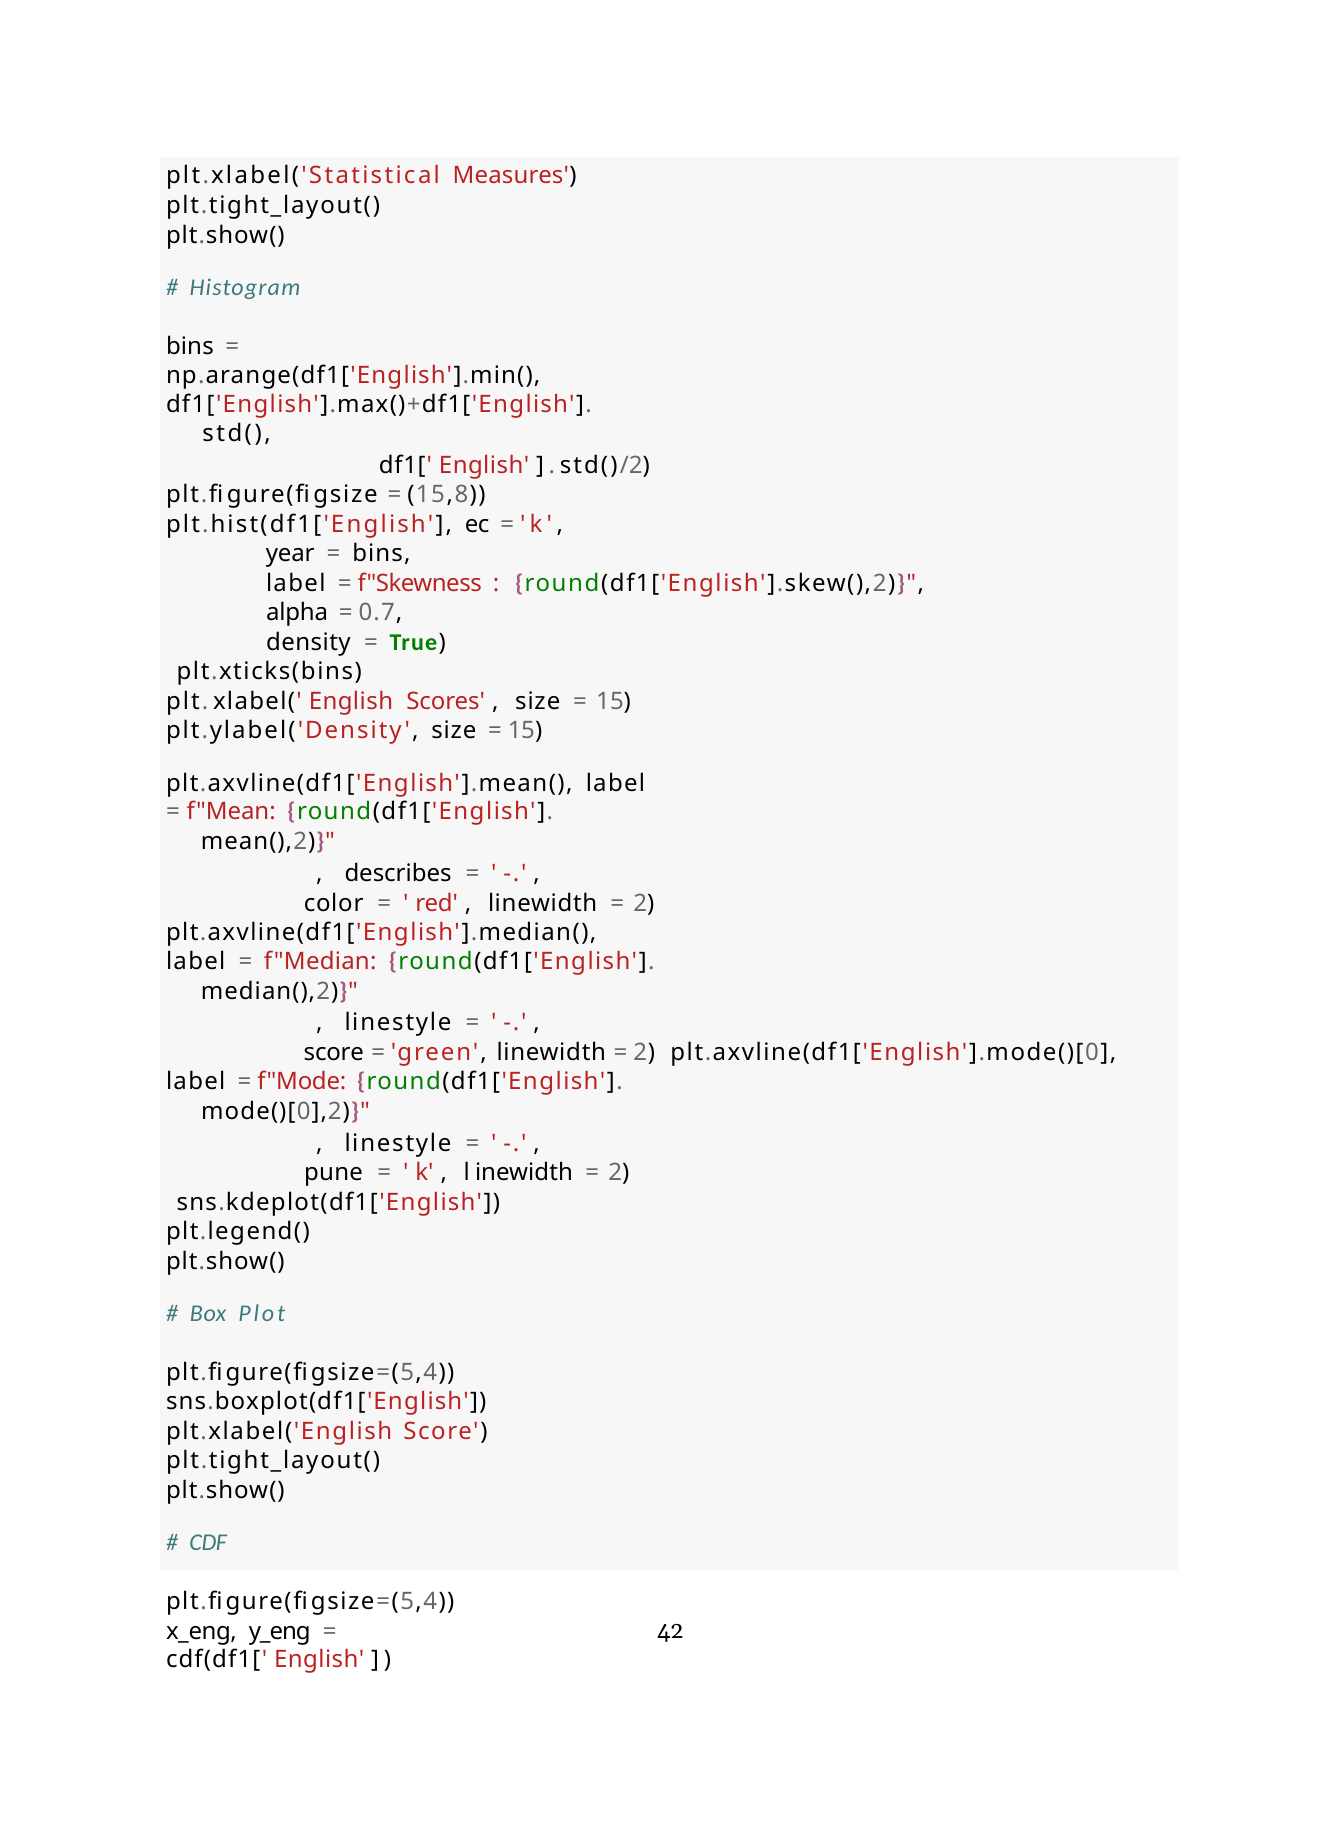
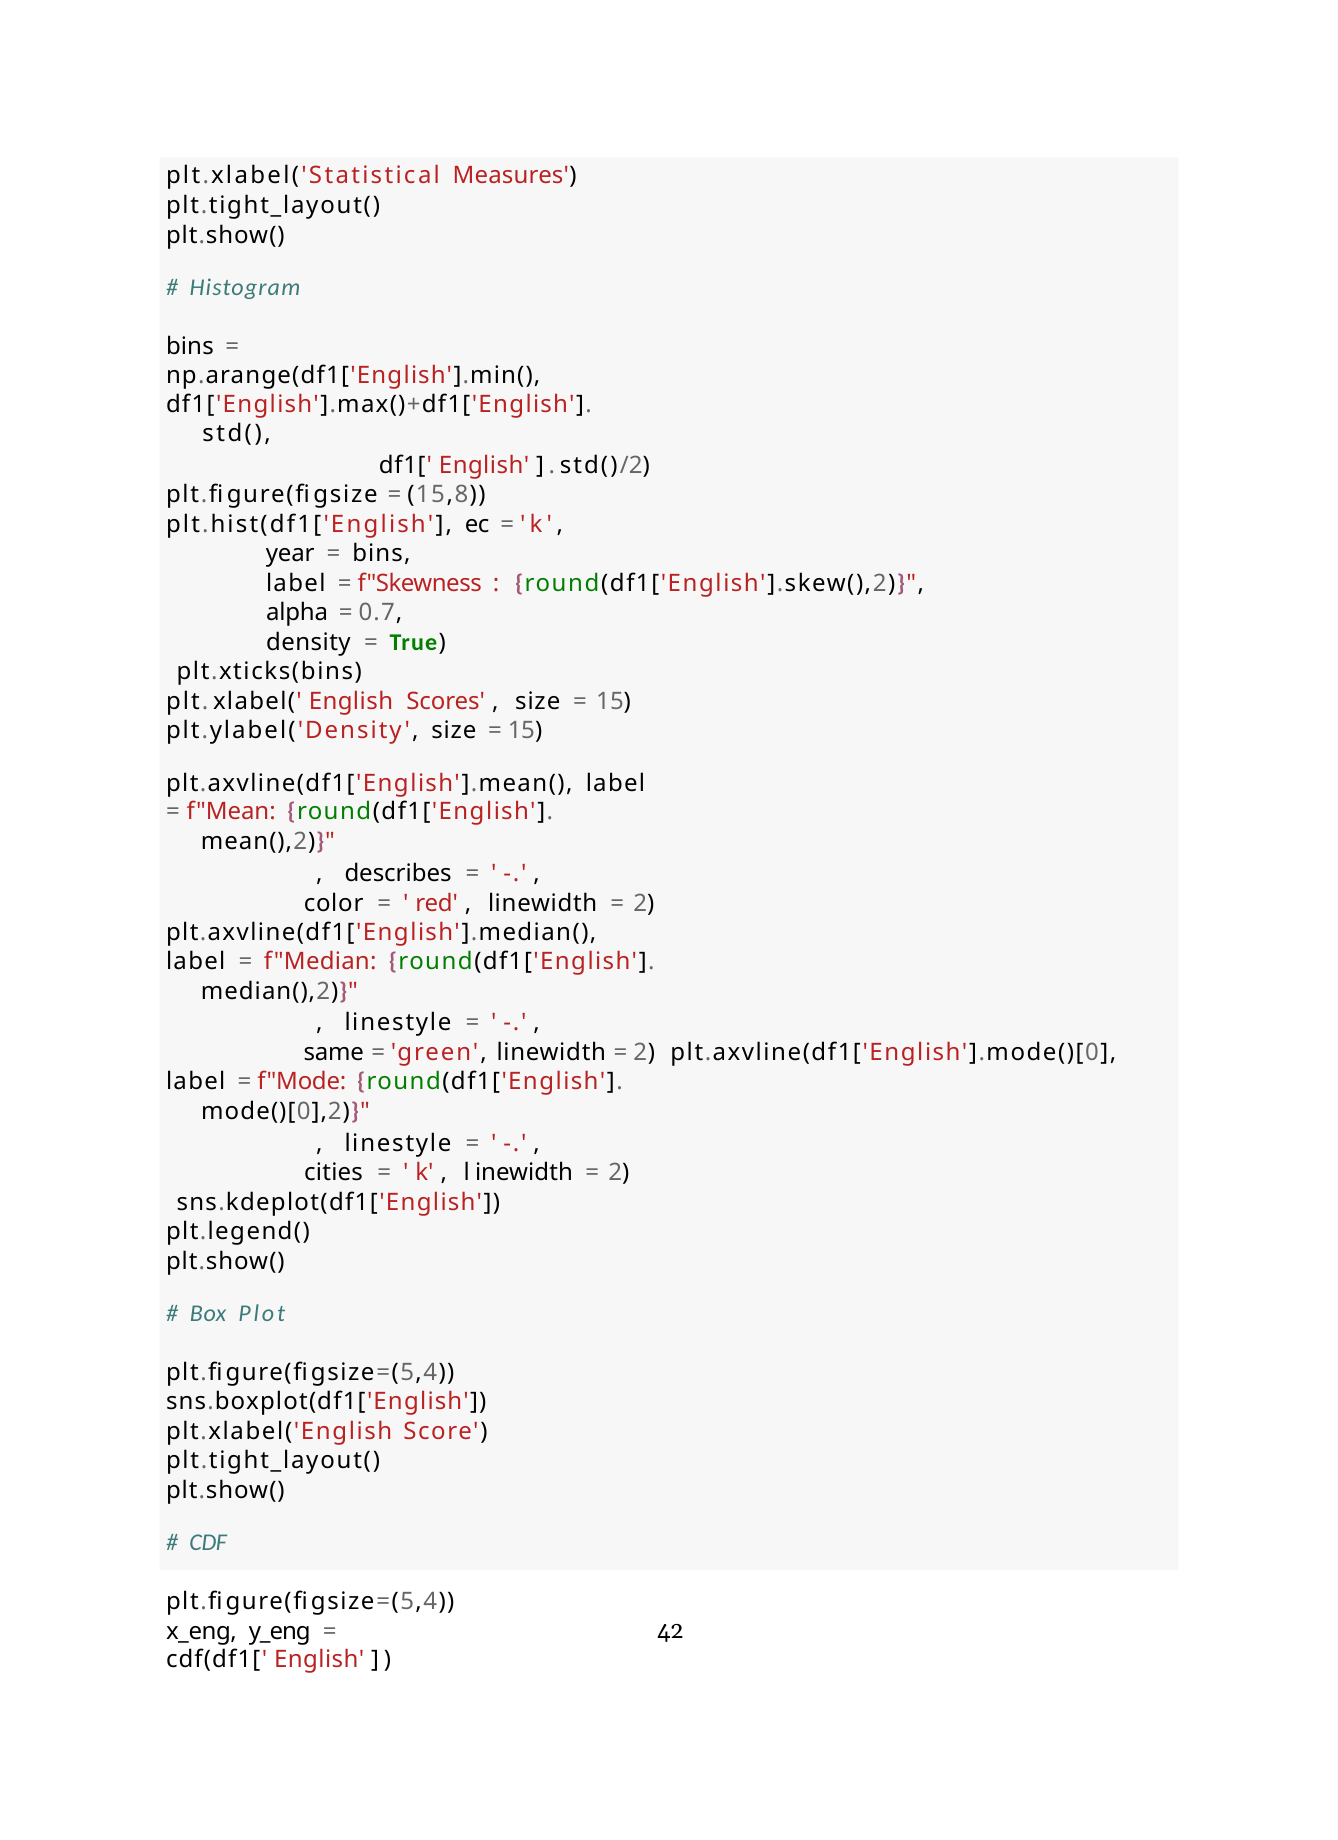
score at (334, 1053): score -> same
pune: pune -> cities
